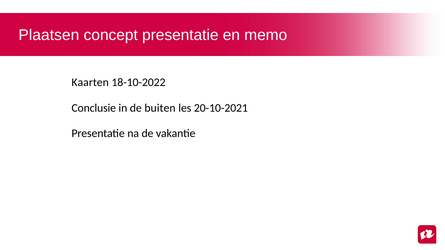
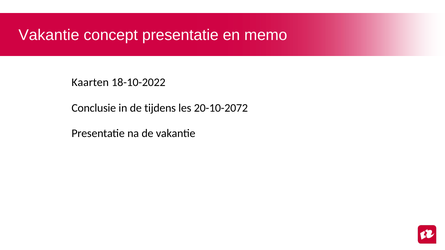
Plaatsen at (49, 35): Plaatsen -> Vakantie
buiten: buiten -> tijdens
20-10-2021: 20-10-2021 -> 20-10-2072
